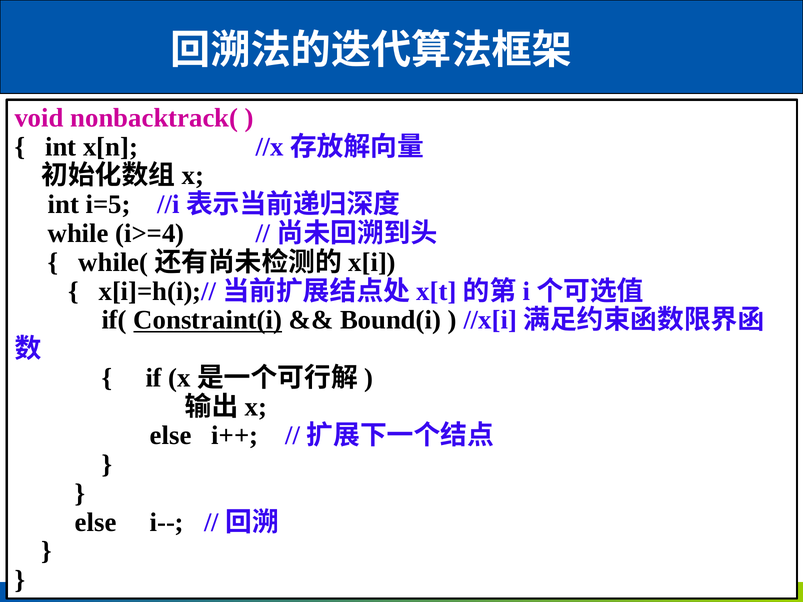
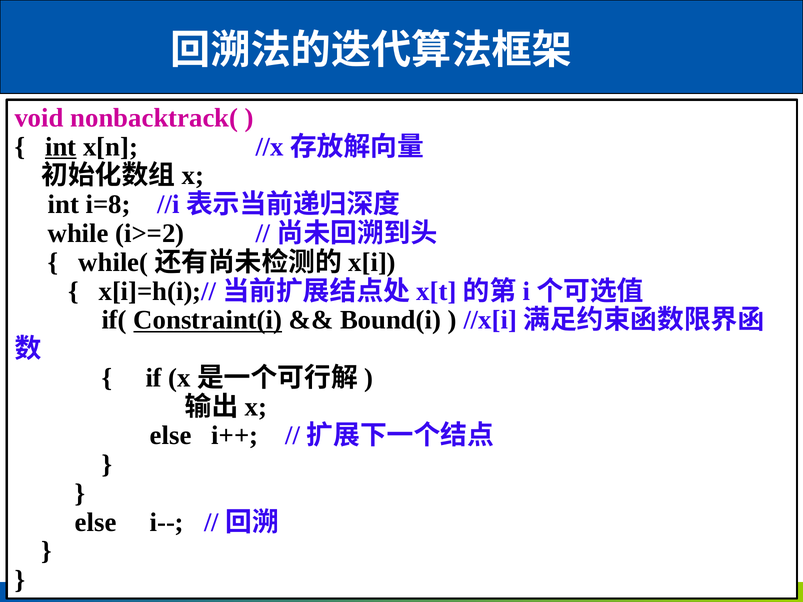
int at (61, 147) underline: none -> present
i=5: i=5 -> i=8
i>=4: i>=4 -> i>=2
